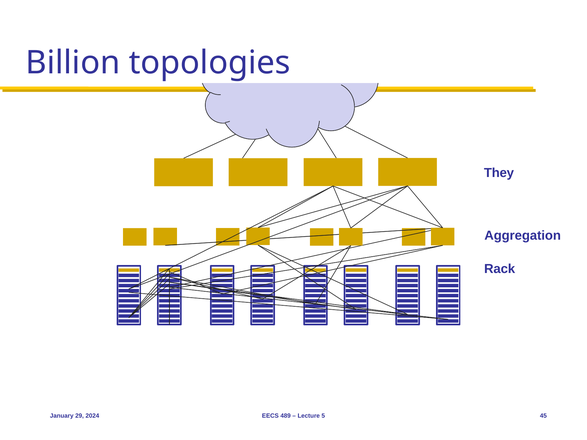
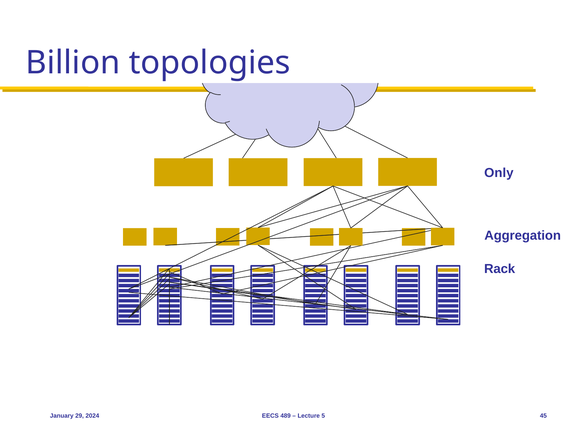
They: They -> Only
